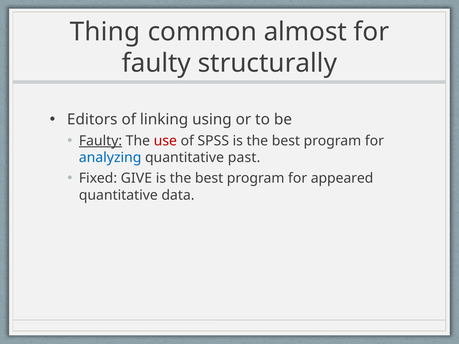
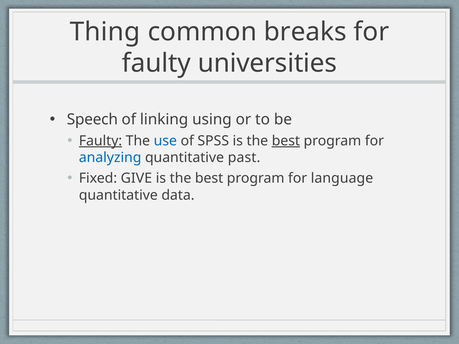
almost: almost -> breaks
structurally: structurally -> universities
Editors: Editors -> Speech
use colour: red -> blue
best at (286, 141) underline: none -> present
appeared: appeared -> language
